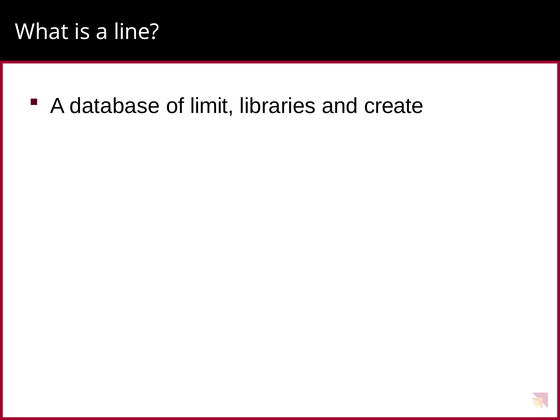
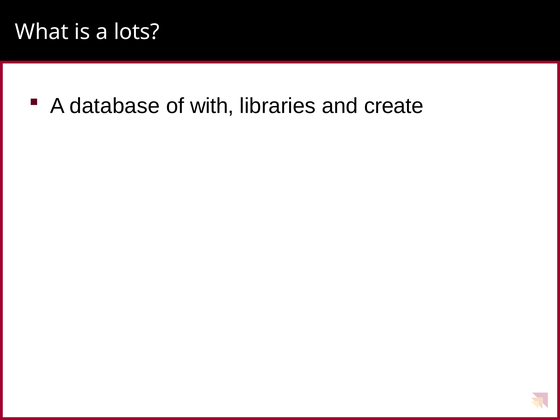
line: line -> lots
limit: limit -> with
